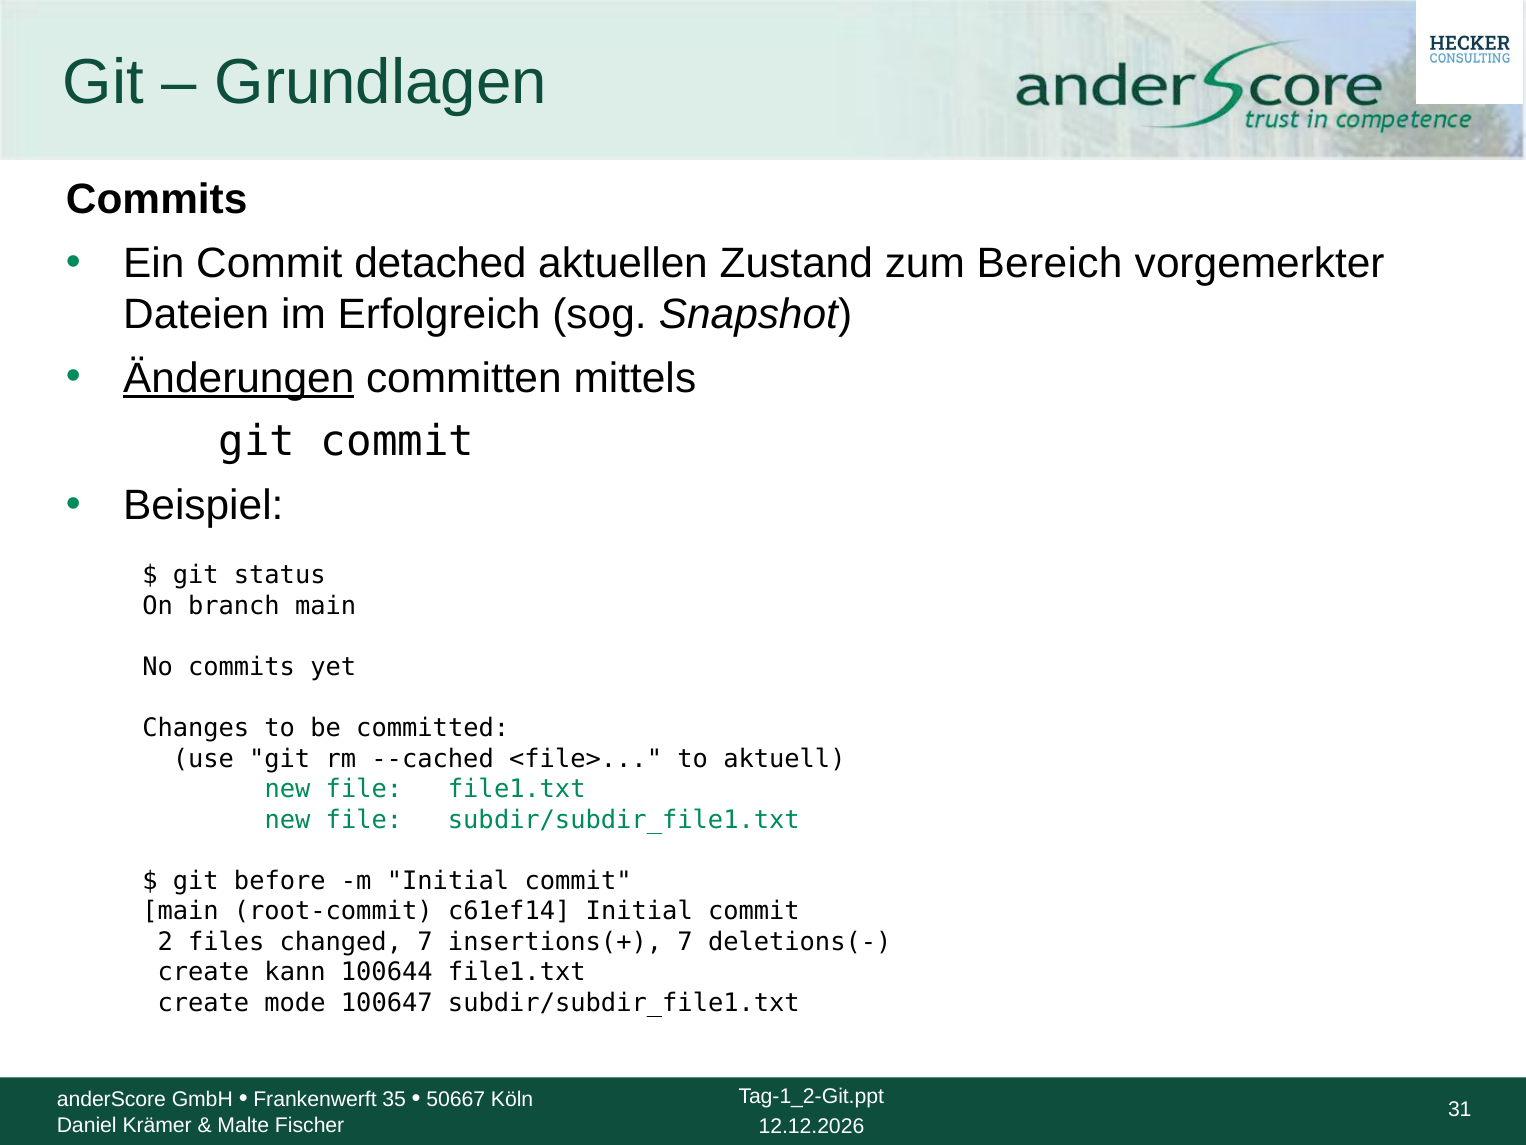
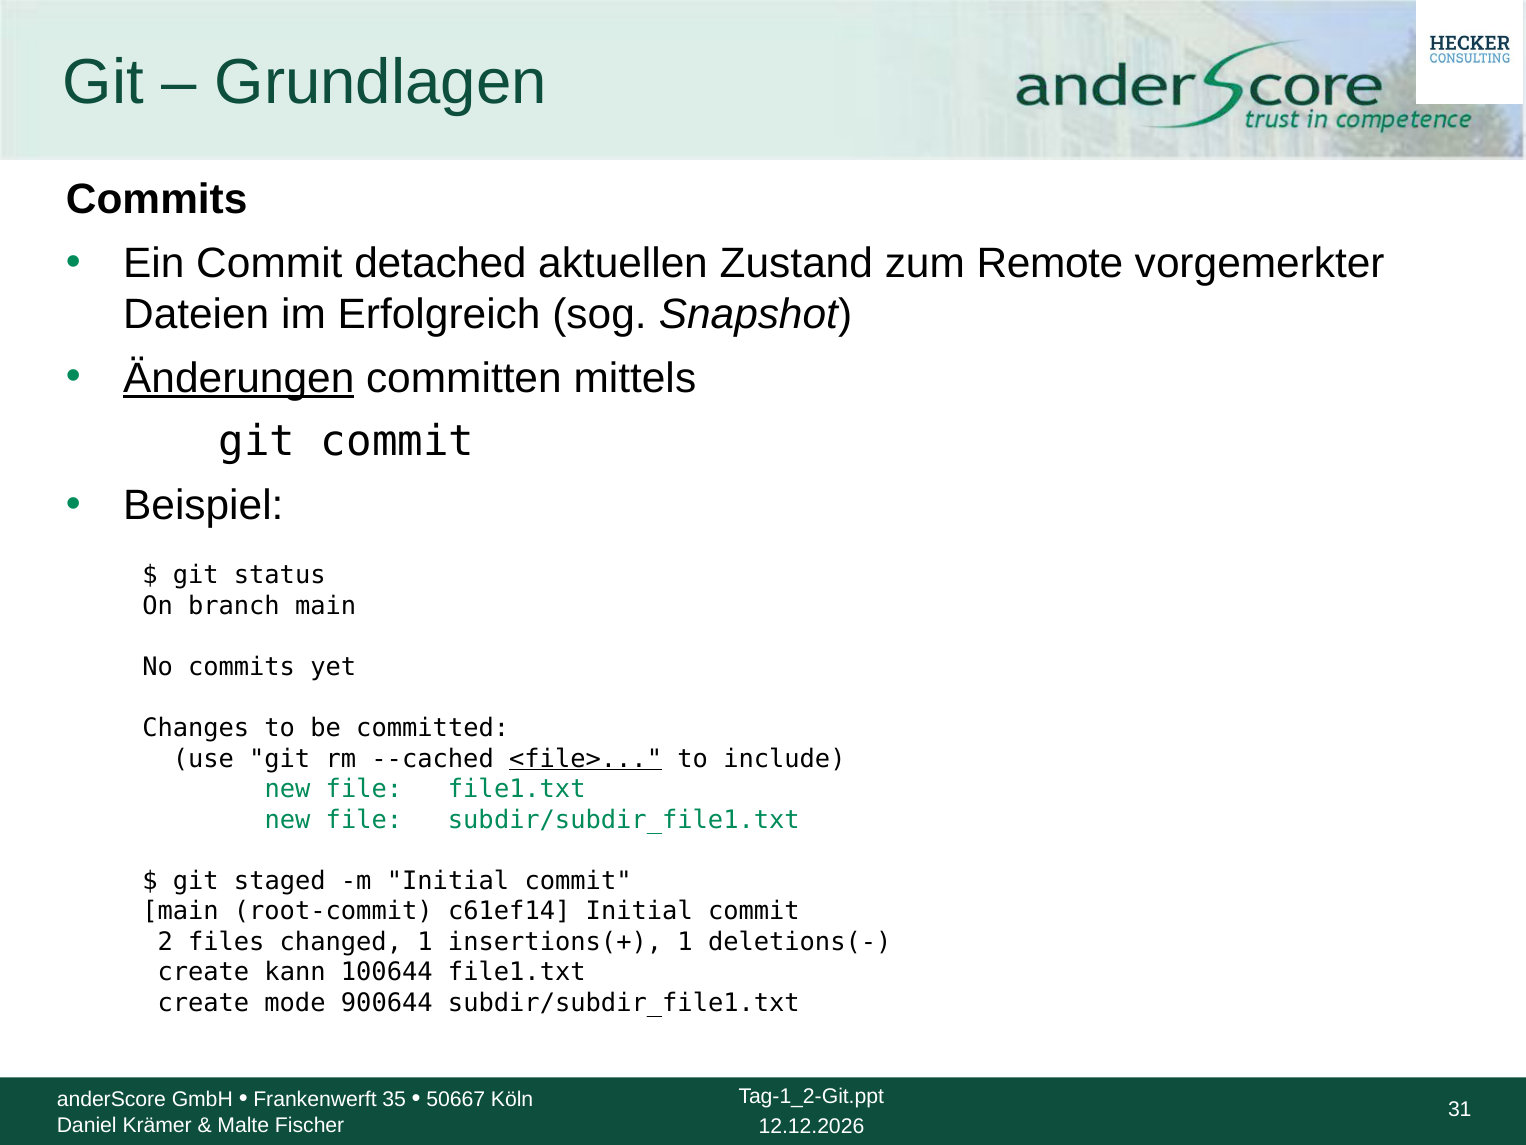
Bereich: Bereich -> Remote
<file> underline: none -> present
aktuell: aktuell -> include
before: before -> staged
changed 7: 7 -> 1
insertions(+ 7: 7 -> 1
100647: 100647 -> 900644
